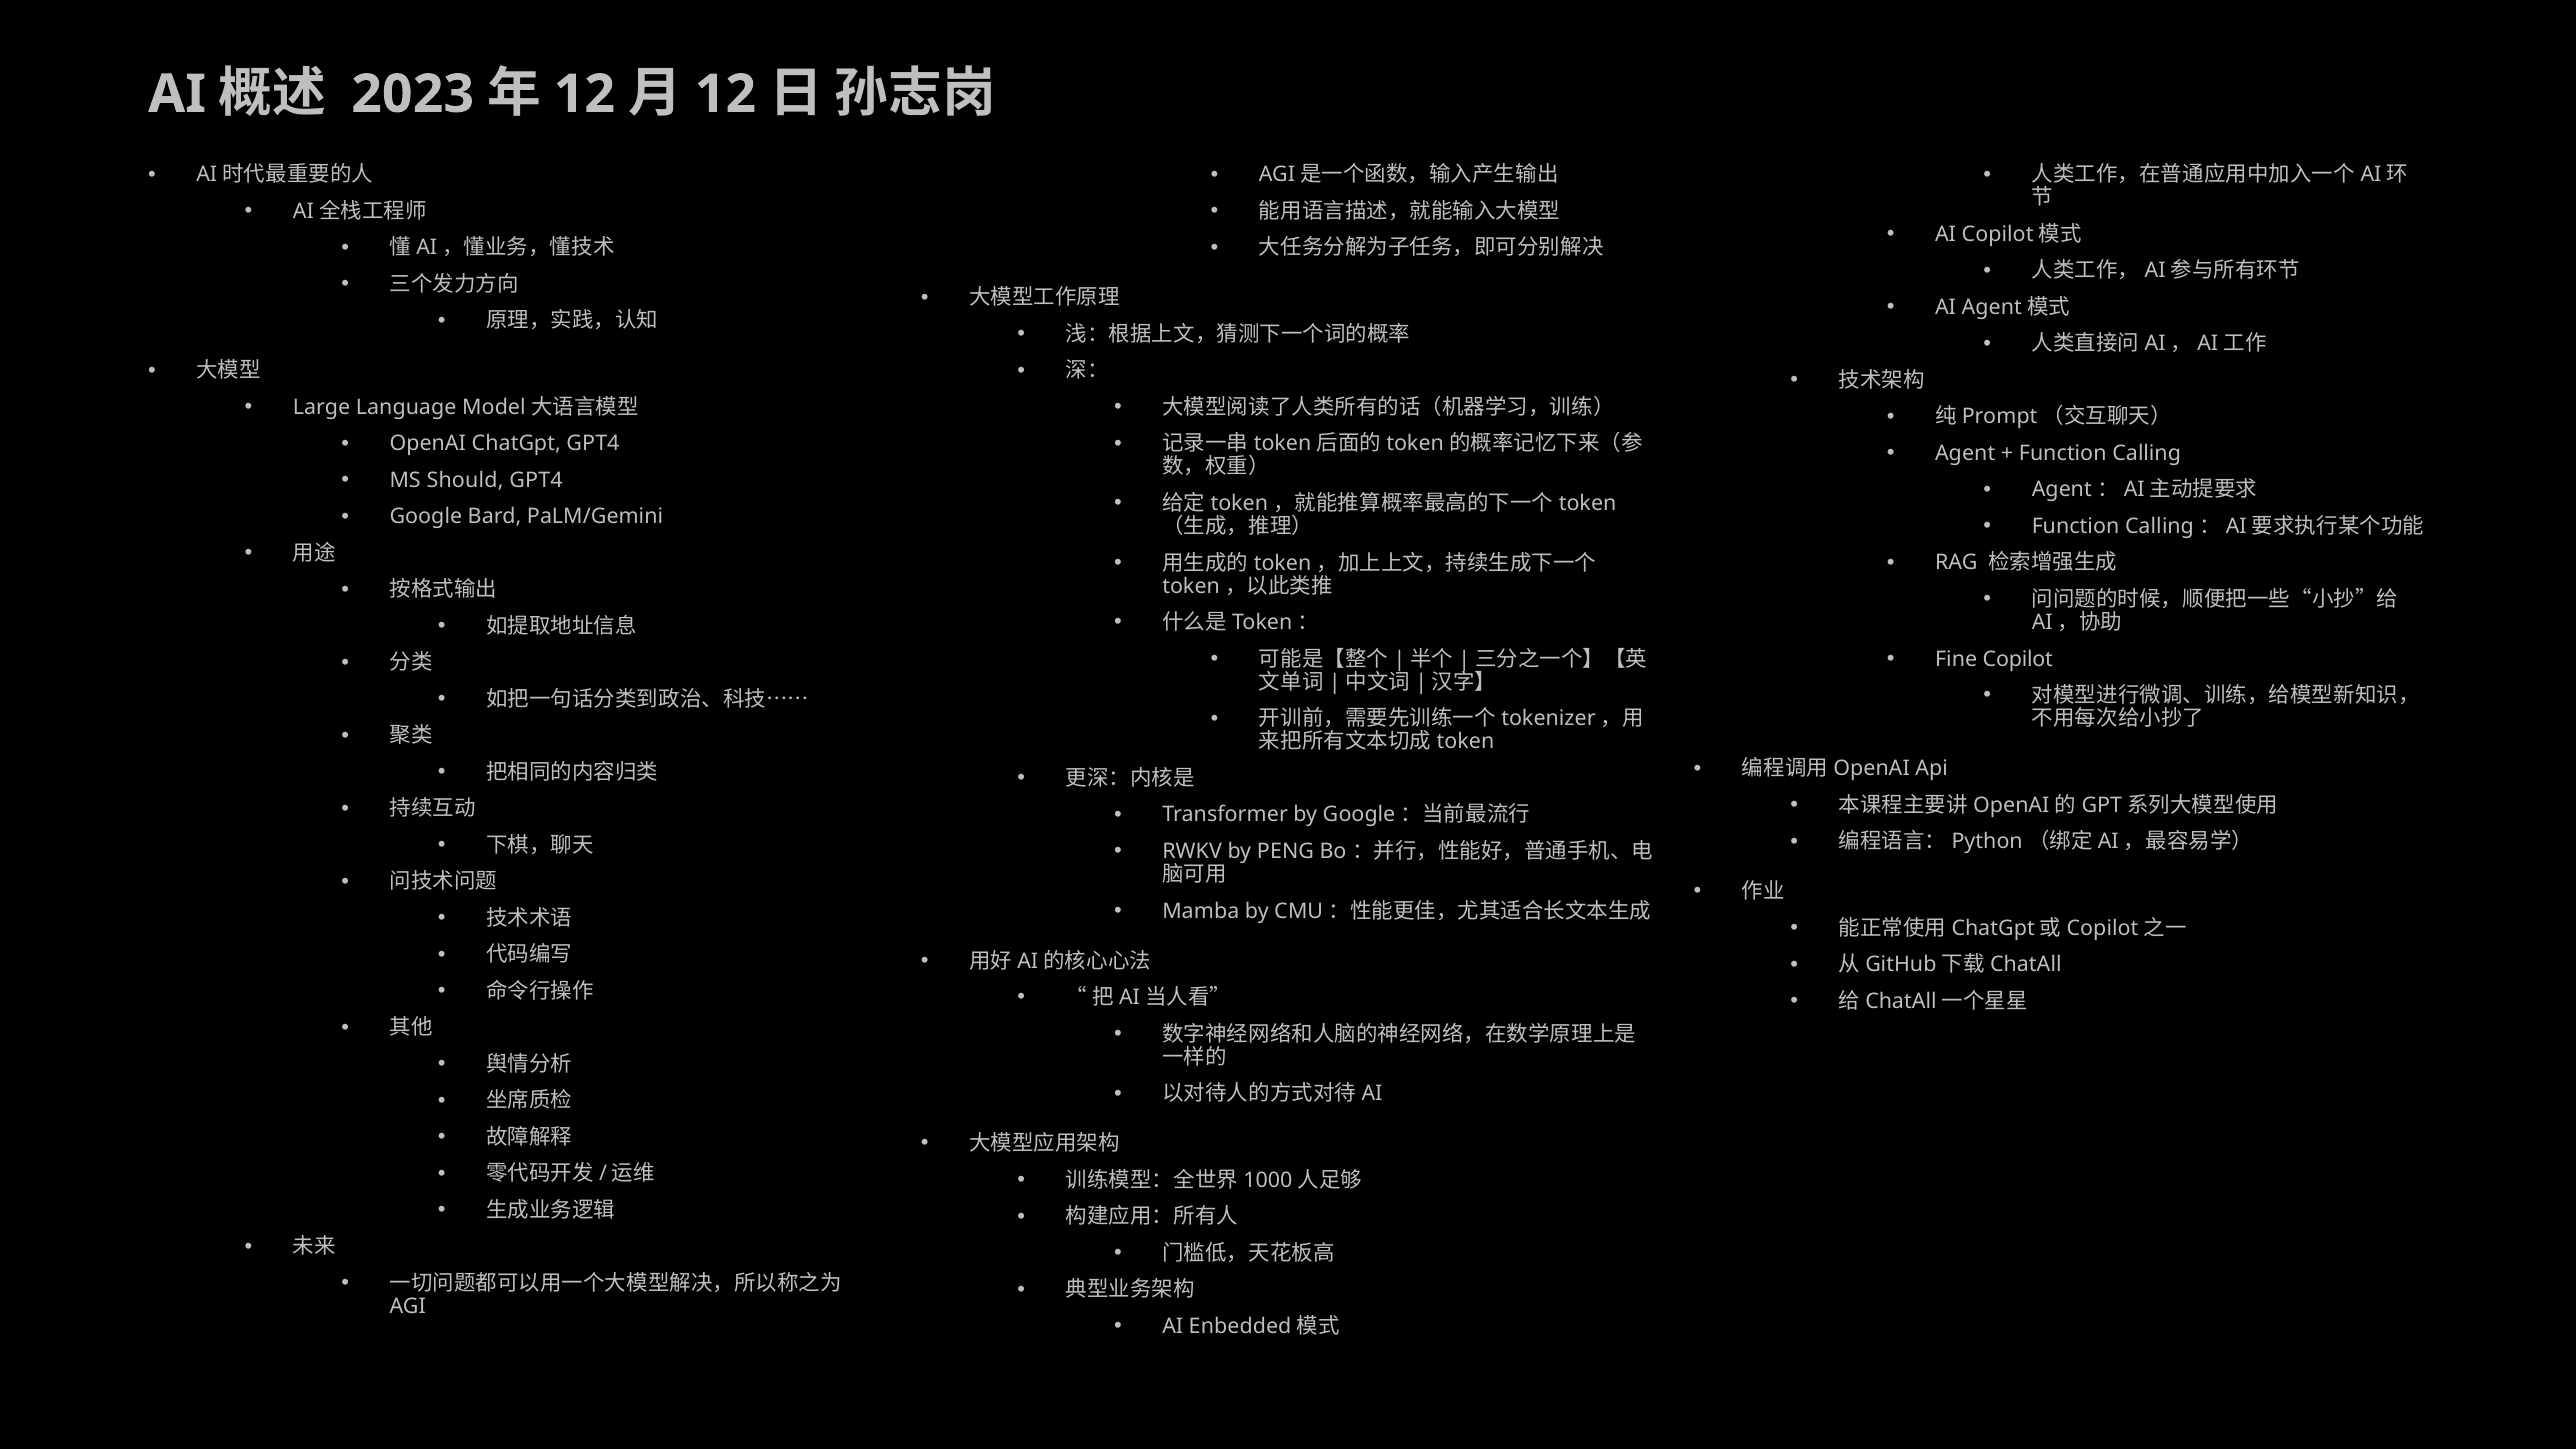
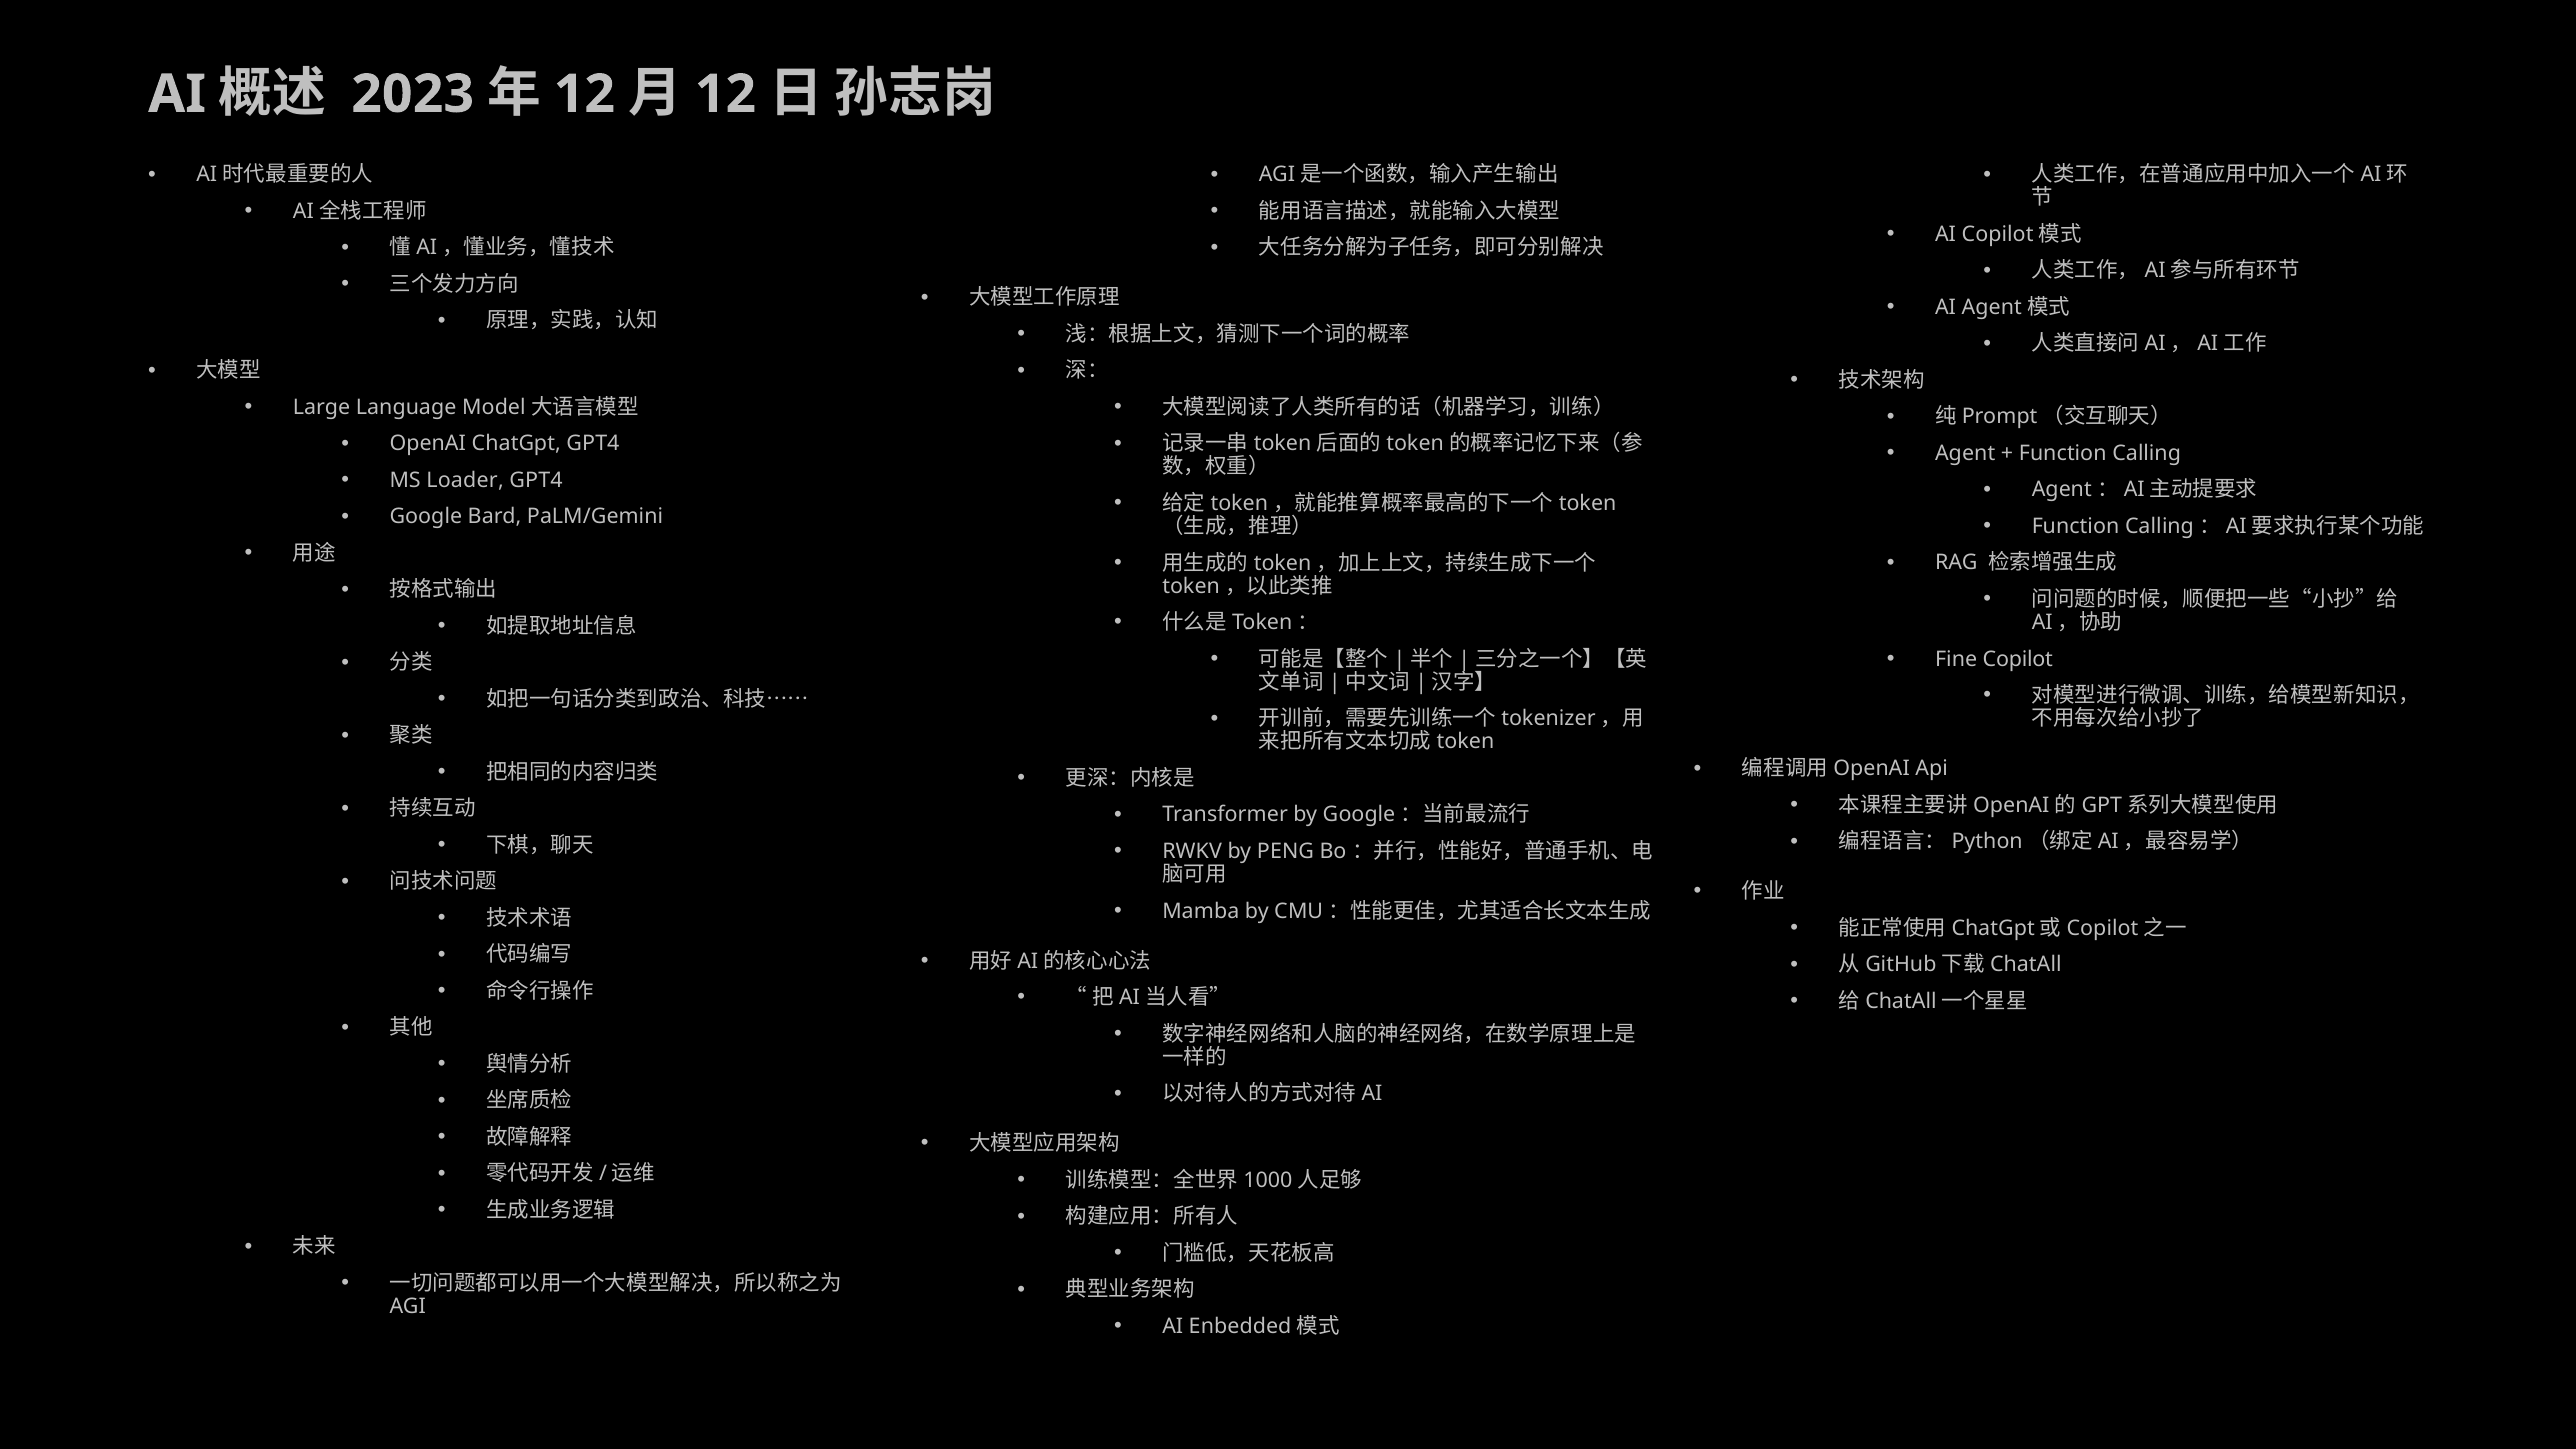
Should: Should -> Loader
